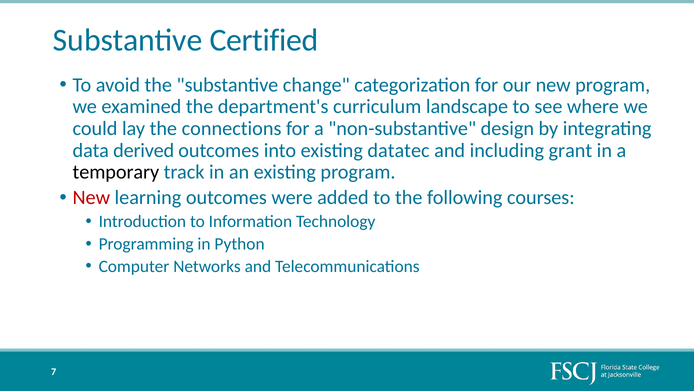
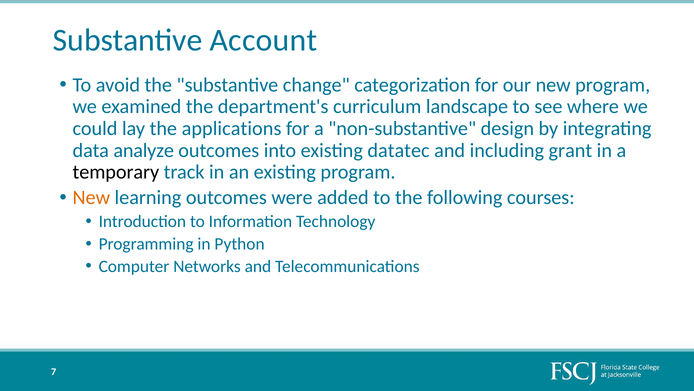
Certified: Certified -> Account
connections: connections -> applications
derived: derived -> analyze
New at (91, 197) colour: red -> orange
